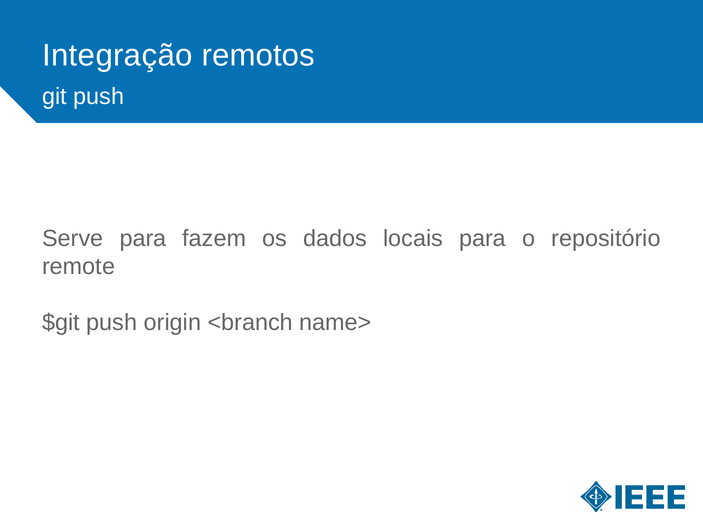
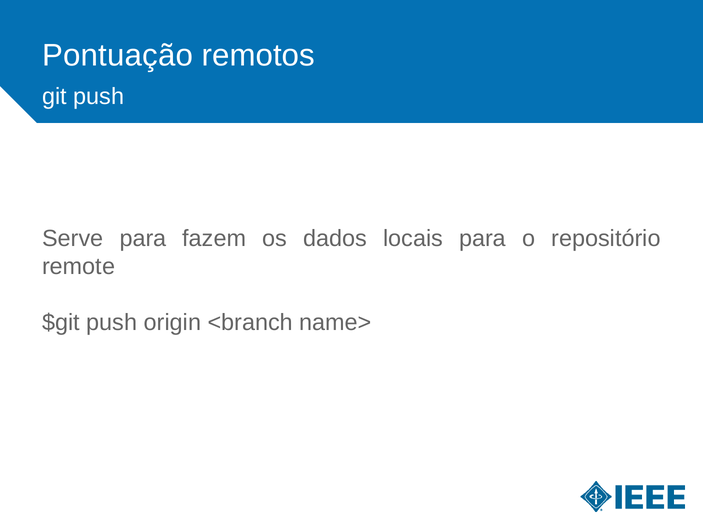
Integração: Integração -> Pontuação
